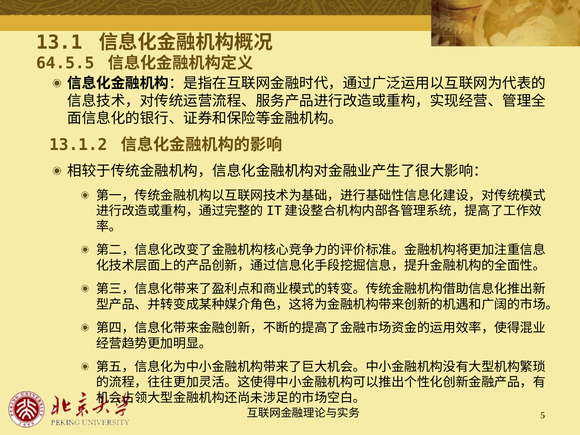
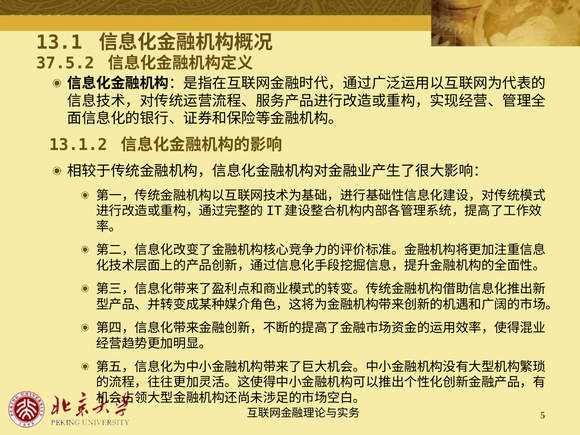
64.5.5: 64.5.5 -> 37.5.2
